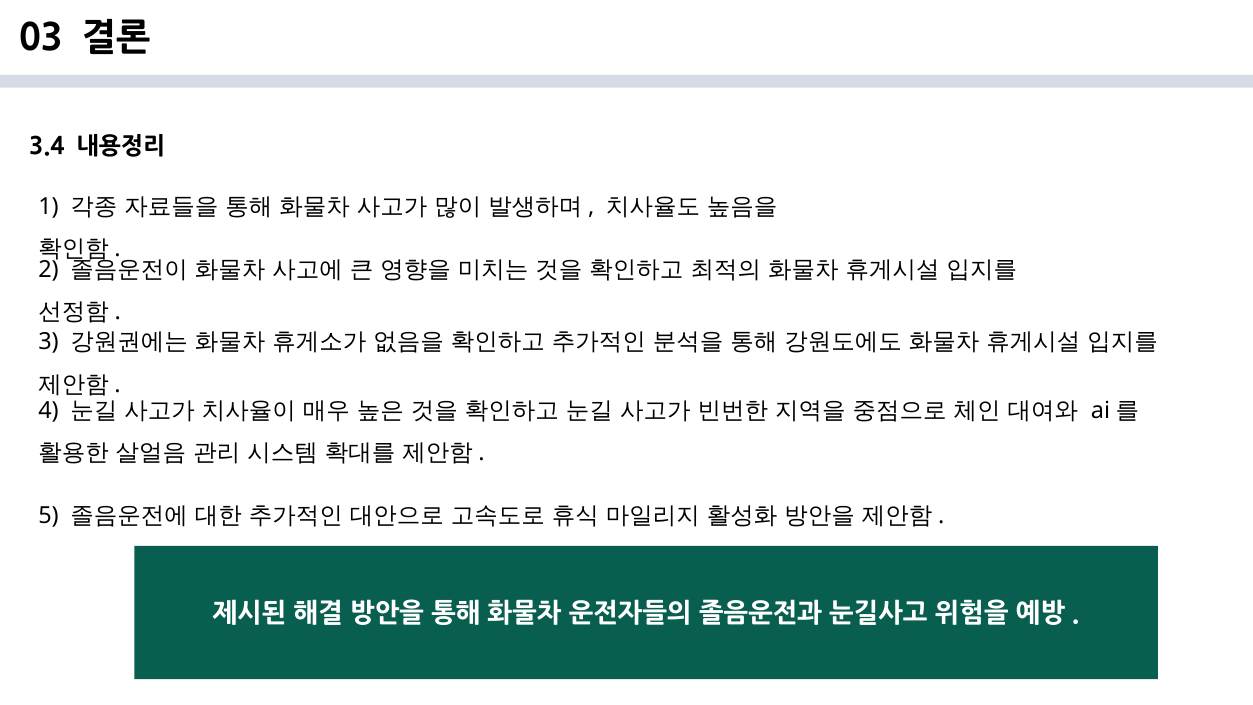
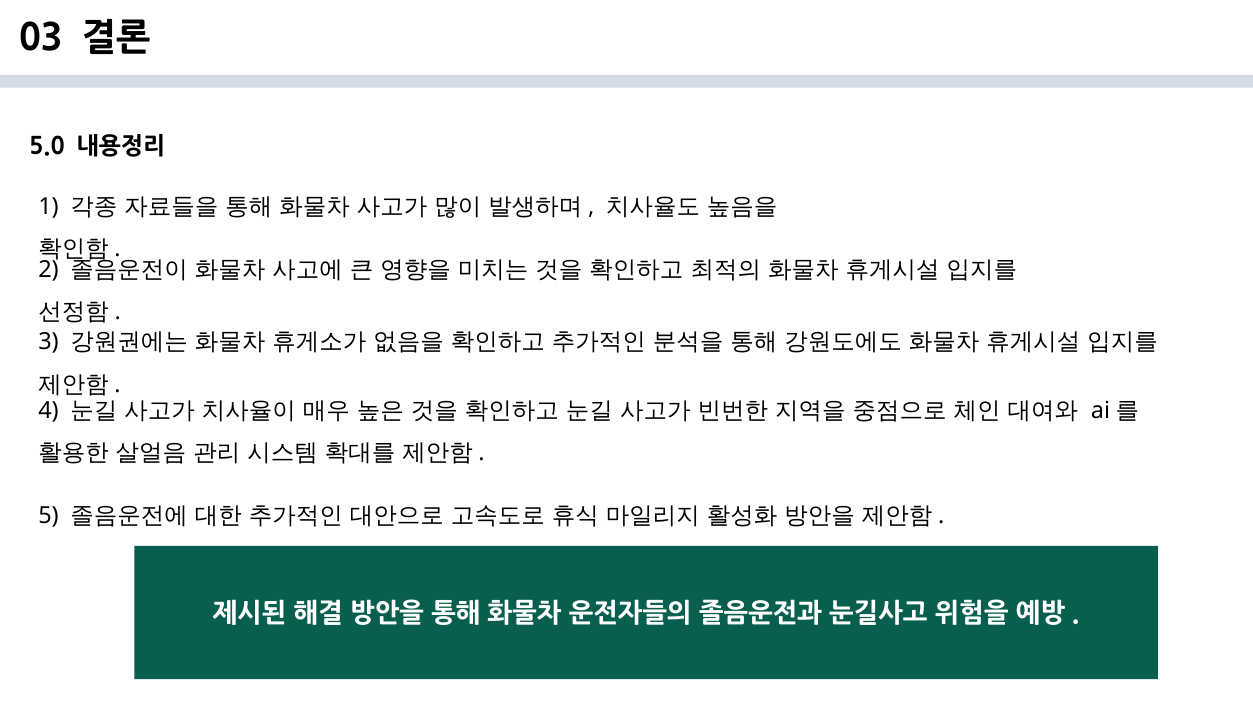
3.4: 3.4 -> 5.0
